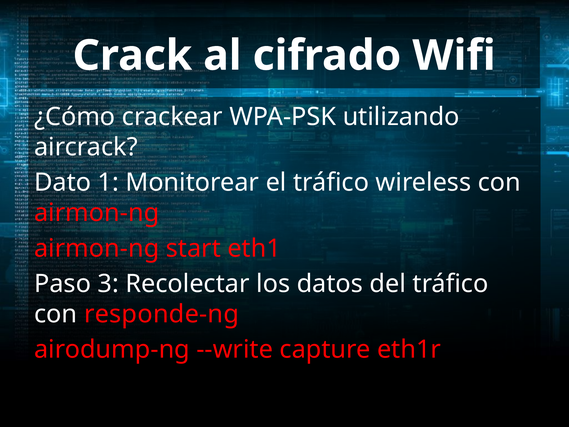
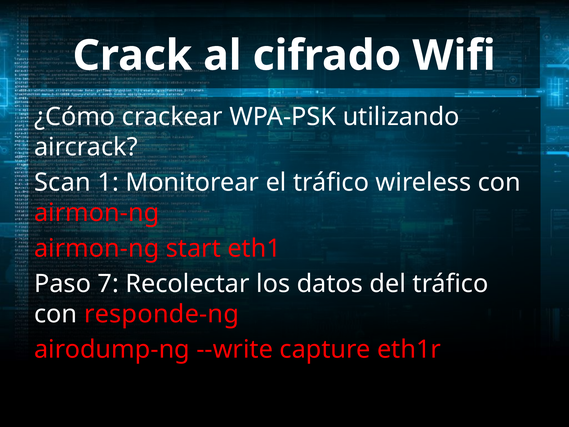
Dato: Dato -> Scan
3: 3 -> 7
